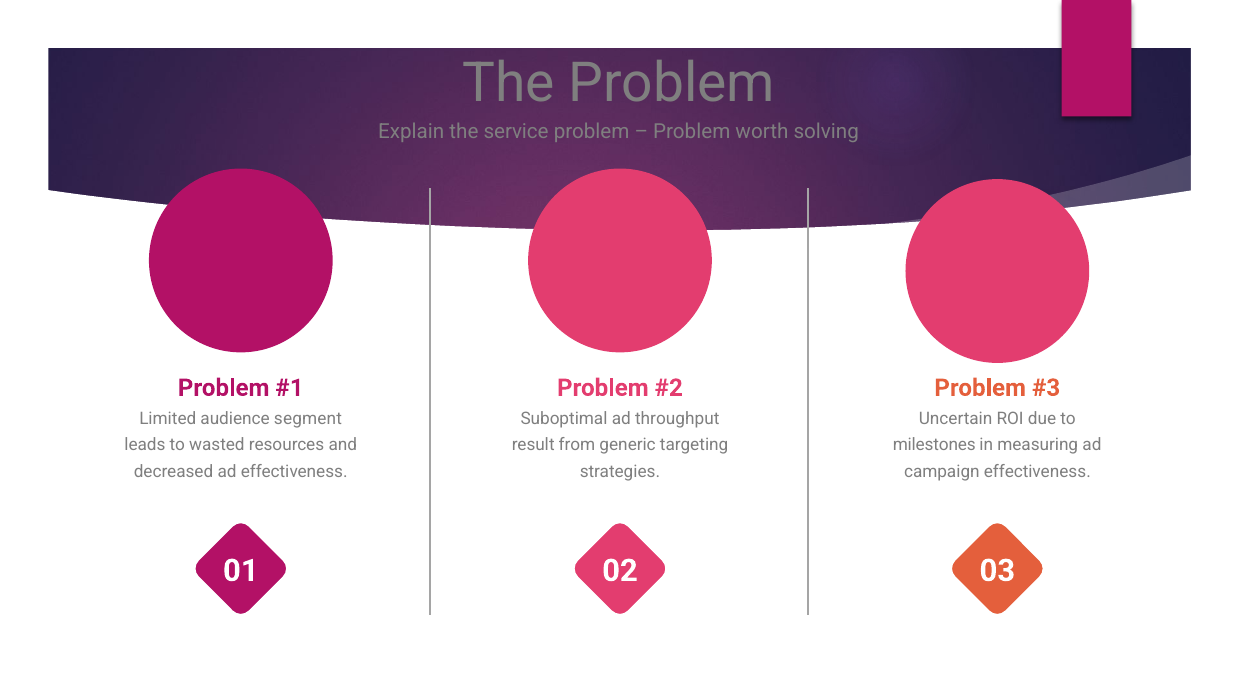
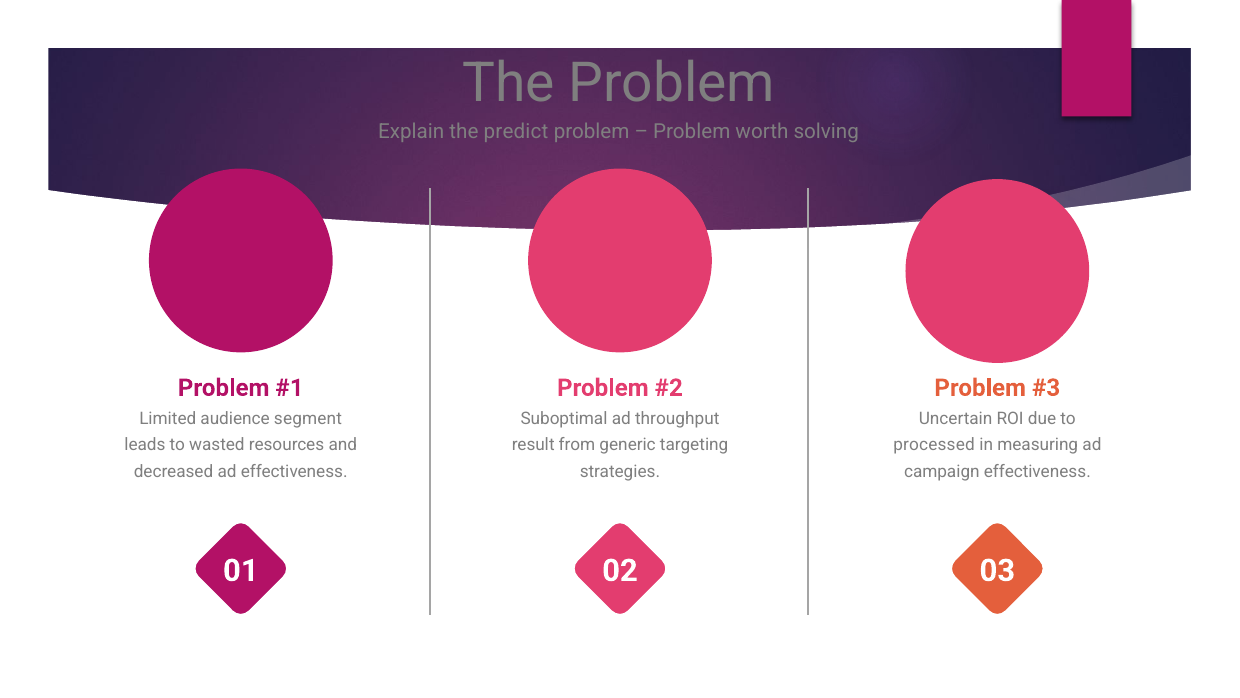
service: service -> predict
milestones: milestones -> processed
